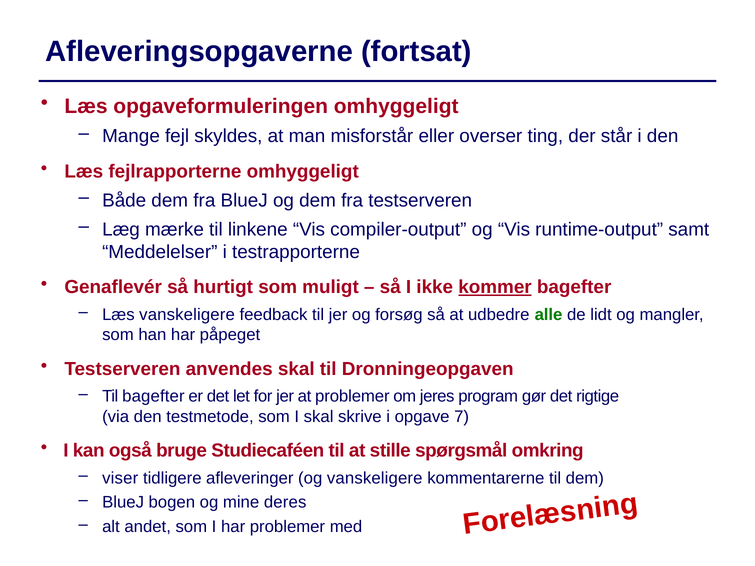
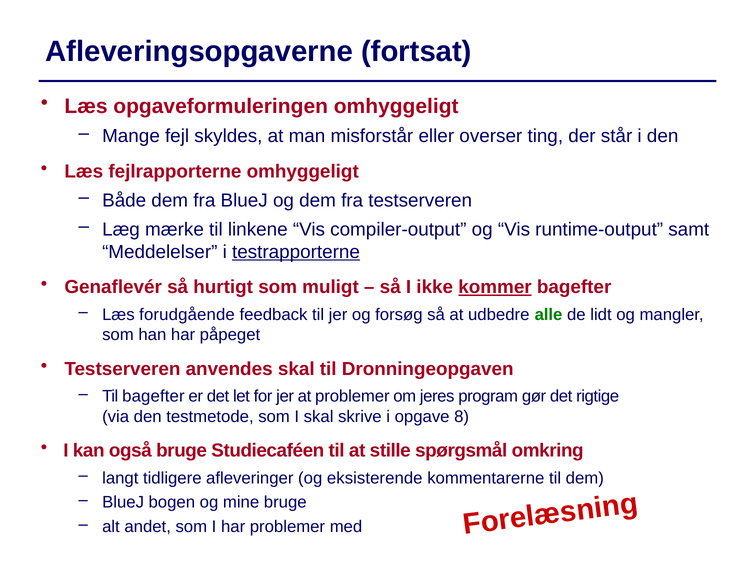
testrapporterne underline: none -> present
Læs vanskeligere: vanskeligere -> forudgående
7: 7 -> 8
viser: viser -> langt
og vanskeligere: vanskeligere -> eksisterende
mine deres: deres -> bruge
